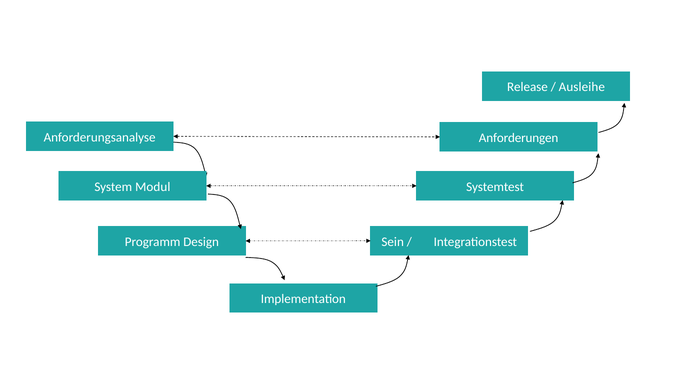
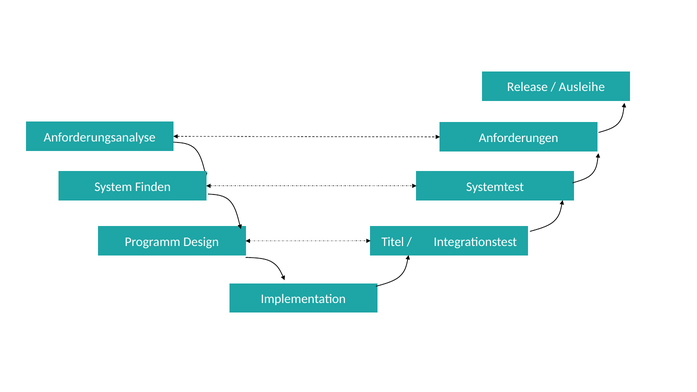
Modul: Modul -> Finden
Sein: Sein -> Titel
